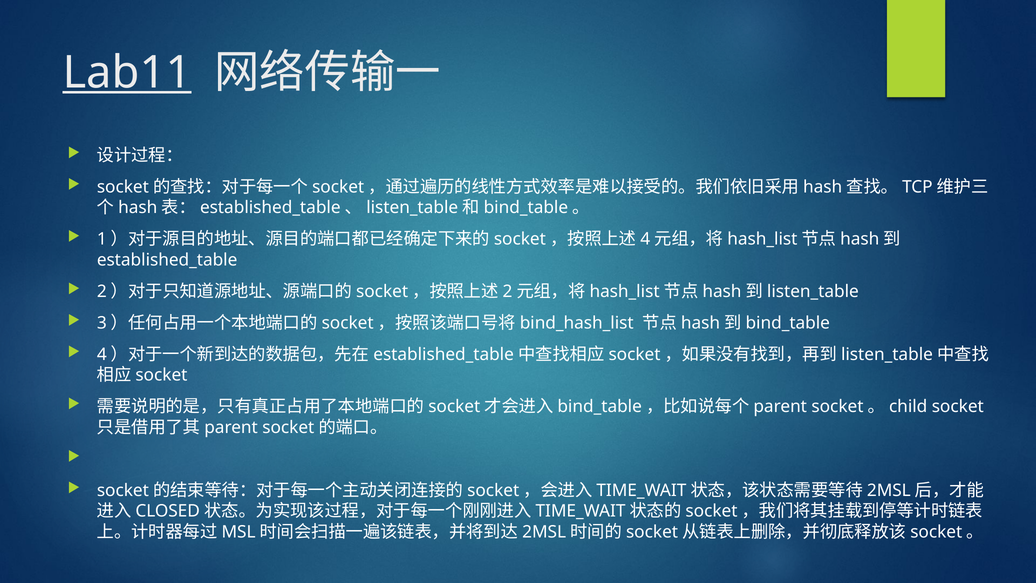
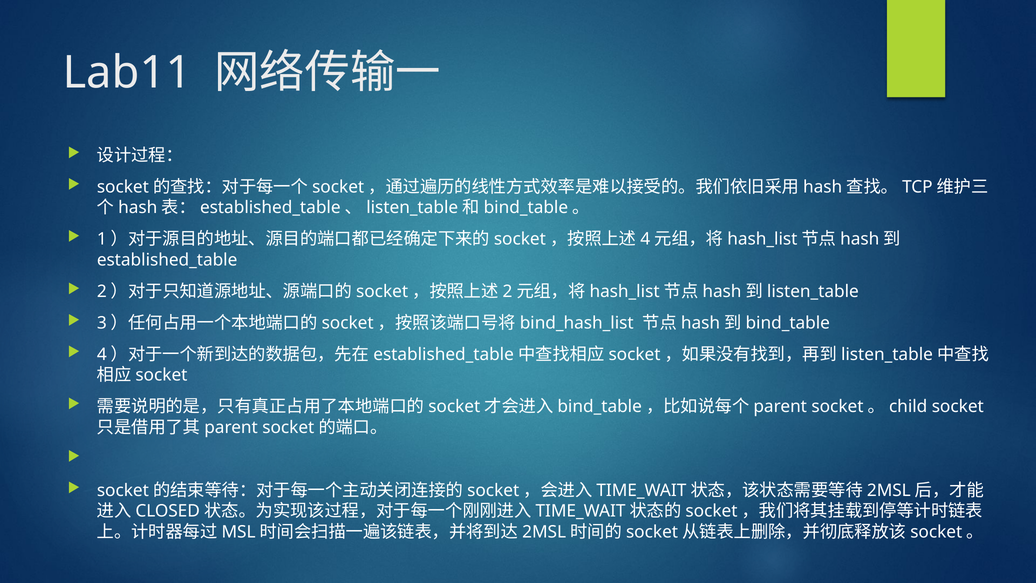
Lab11 underline: present -> none
